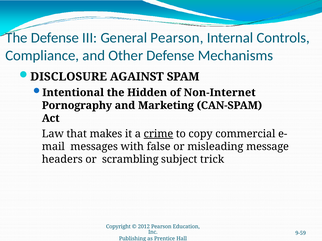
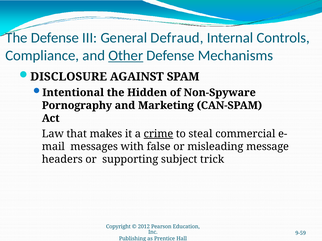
General Pearson: Pearson -> Defraud
Other underline: none -> present
Non-Internet: Non-Internet -> Non-Spyware
copy: copy -> steal
scrambling: scrambling -> supporting
